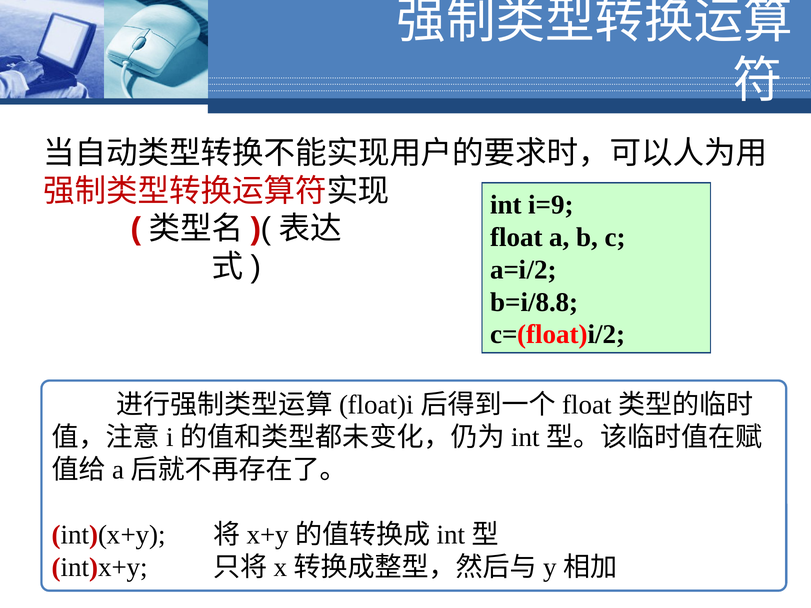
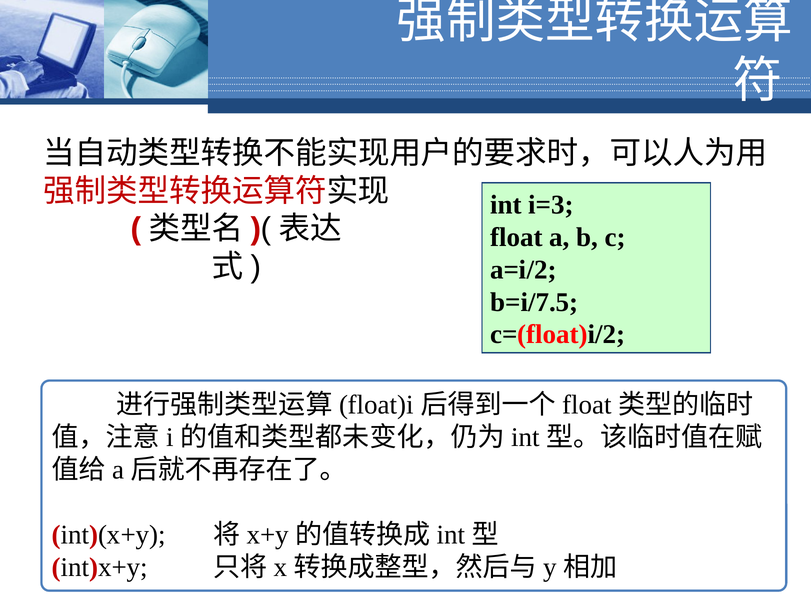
i=9: i=9 -> i=3
b=i/8.8: b=i/8.8 -> b=i/7.5
